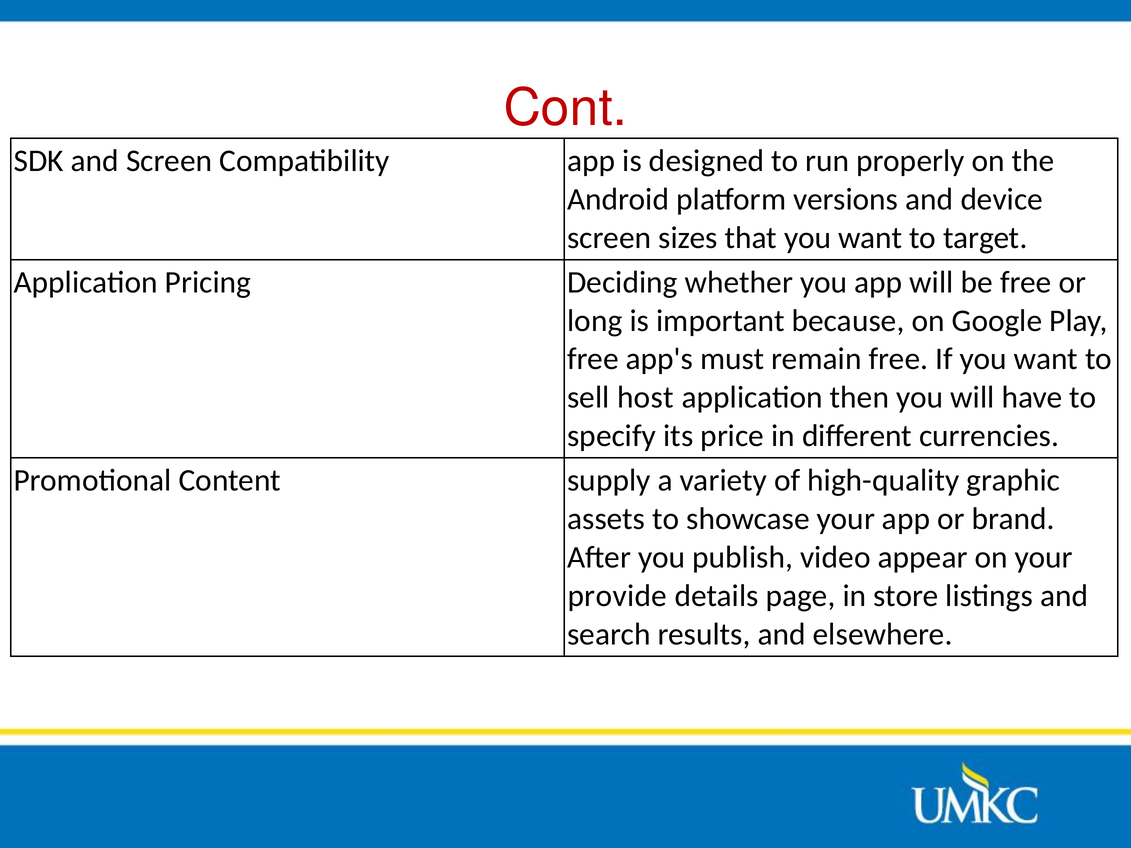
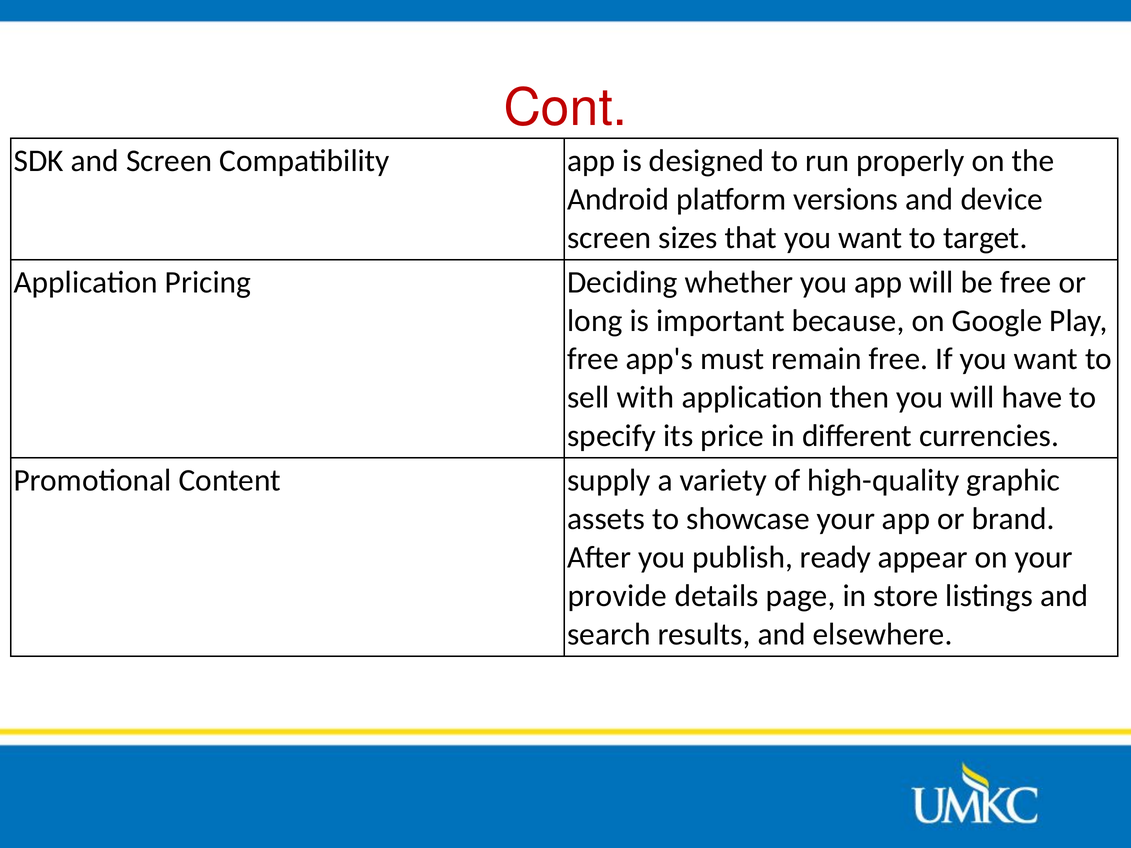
host: host -> with
video: video -> ready
